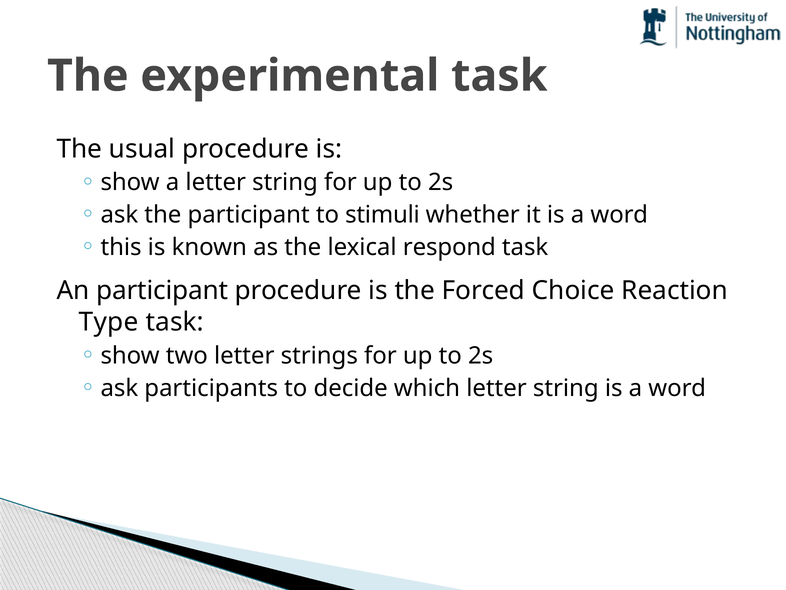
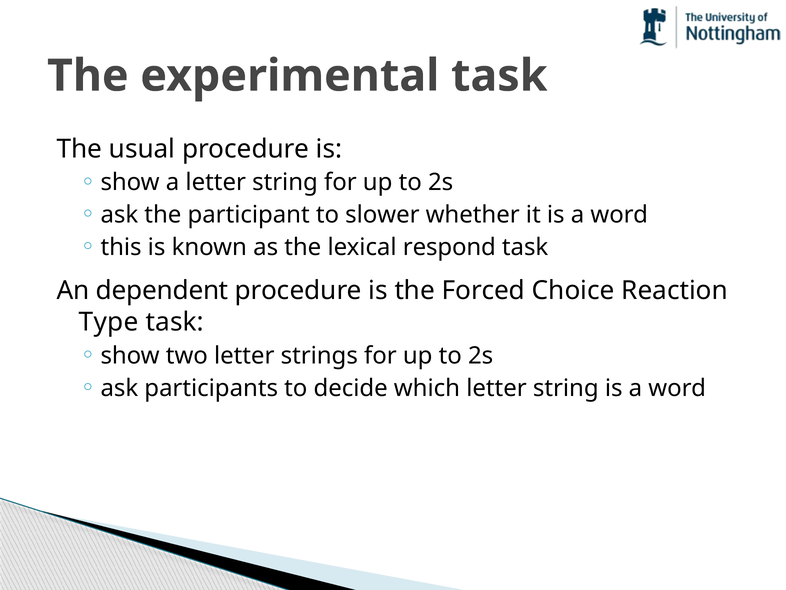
stimuli: stimuli -> slower
An participant: participant -> dependent
